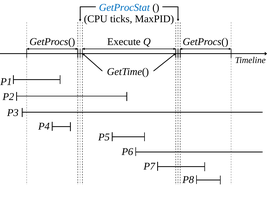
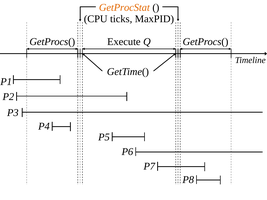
GetProcStat colour: blue -> orange
